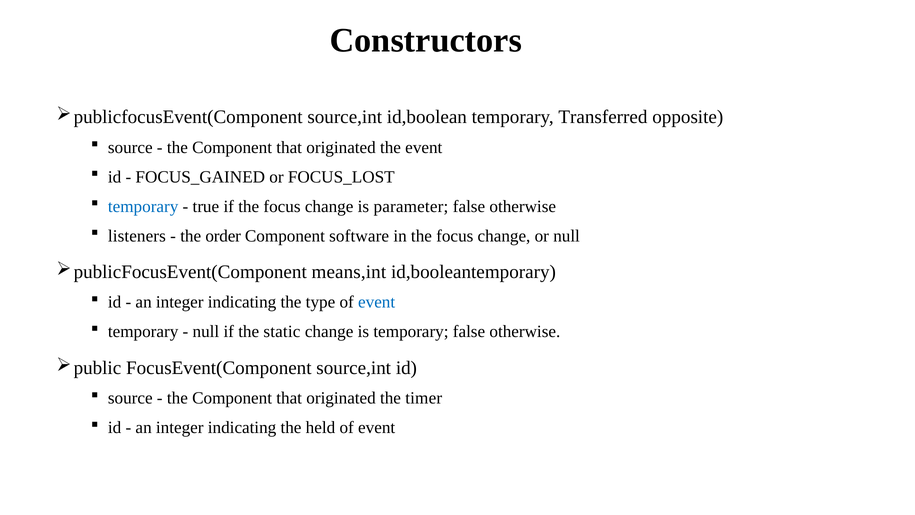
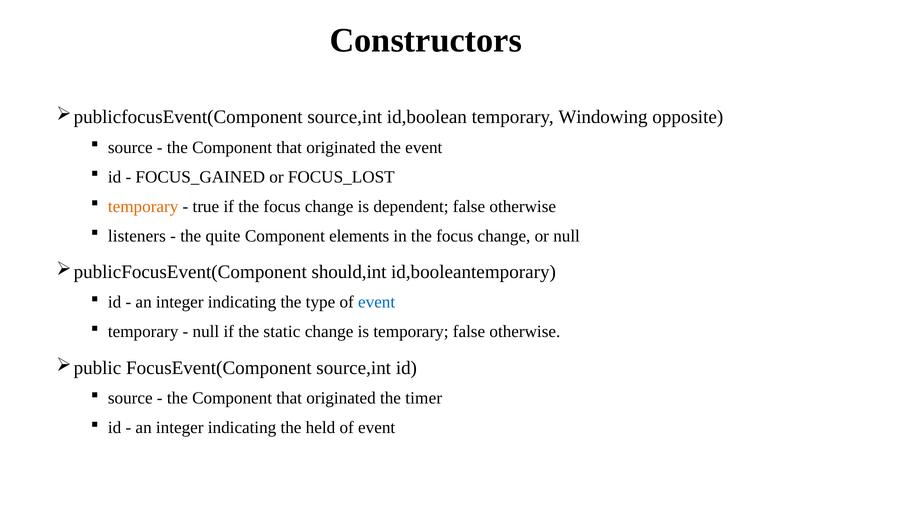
Transferred: Transferred -> Windowing
temporary at (143, 206) colour: blue -> orange
parameter: parameter -> dependent
order: order -> quite
software: software -> elements
means,int: means,int -> should,int
